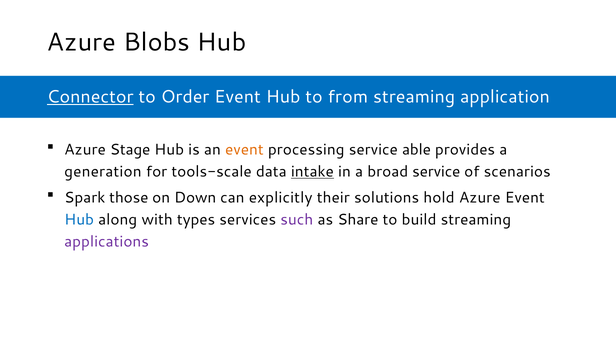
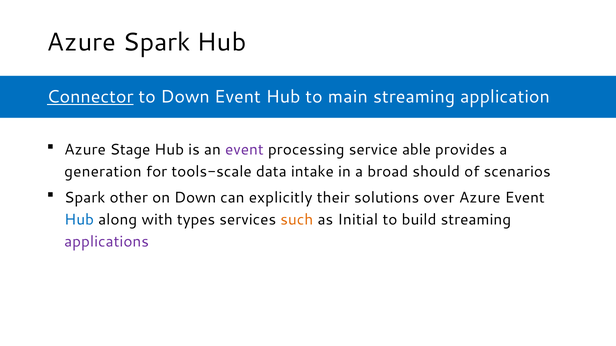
Azure Blobs: Blobs -> Spark
to Order: Order -> Down
from: from -> main
event at (244, 150) colour: orange -> purple
intake underline: present -> none
broad service: service -> should
those: those -> other
hold: hold -> over
such colour: purple -> orange
Share: Share -> Initial
